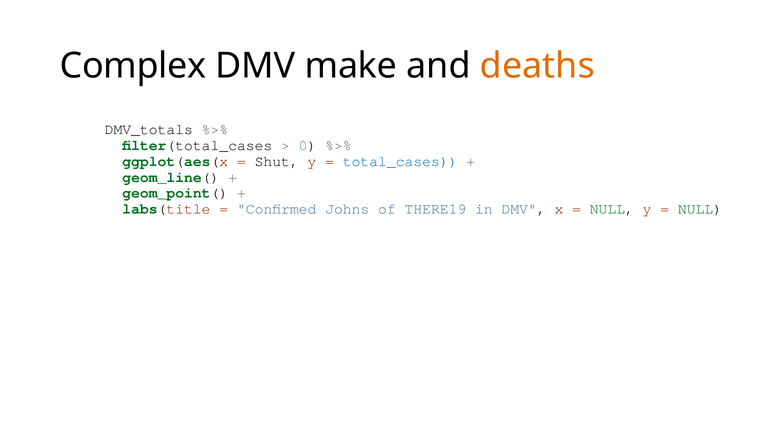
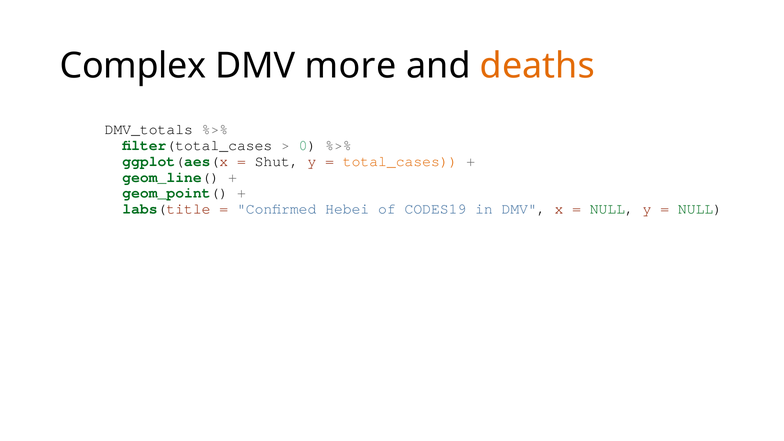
make: make -> more
total_cases colour: blue -> orange
Johns: Johns -> Hebei
THERE19: THERE19 -> CODES19
